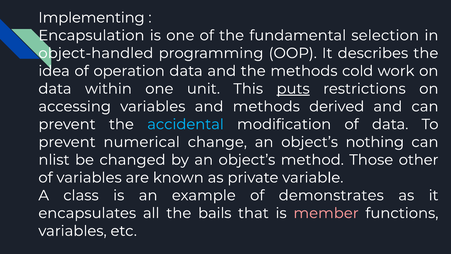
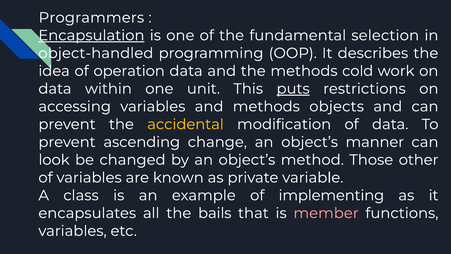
Implementing: Implementing -> Programmers
Encapsulation underline: none -> present
derived: derived -> objects
accidental colour: light blue -> yellow
numerical: numerical -> ascending
nothing: nothing -> manner
nlist: nlist -> look
demonstrates: demonstrates -> implementing
